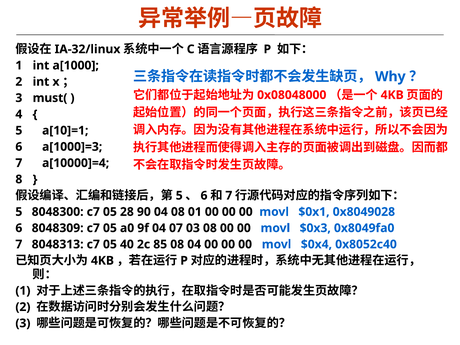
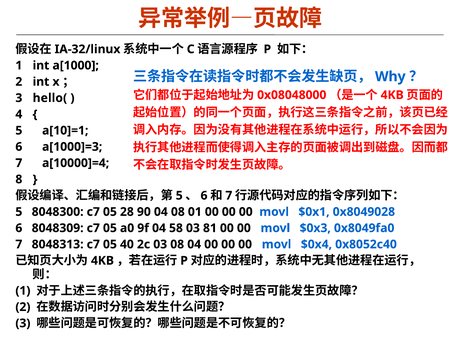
must(: must( -> hello(
07: 07 -> 58
03 08: 08 -> 81
2c 85: 85 -> 03
